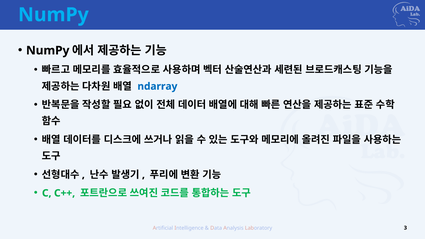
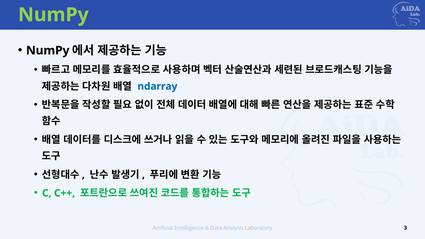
NumPy at (53, 15) colour: light blue -> light green
